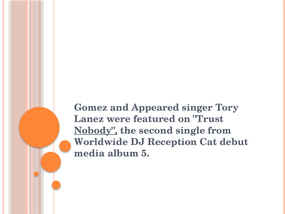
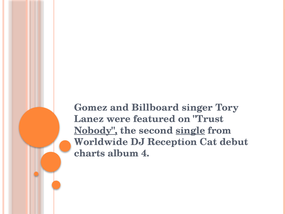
Appeared: Appeared -> Billboard
single underline: none -> present
media: media -> charts
5: 5 -> 4
